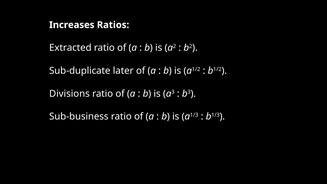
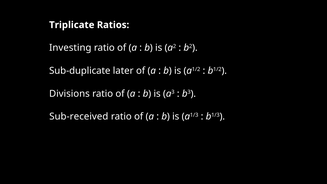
Increases: Increases -> Triplicate
Extracted: Extracted -> Investing
Sub-business: Sub-business -> Sub-received
